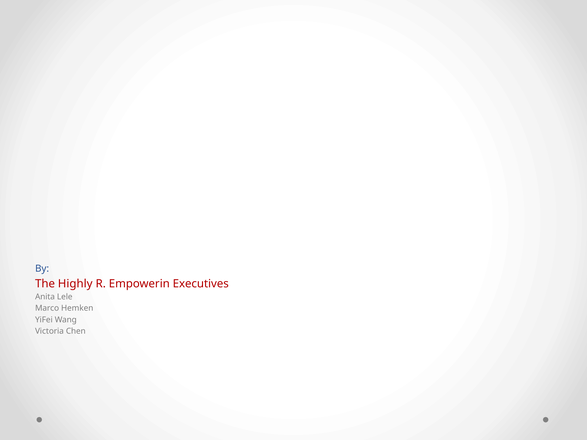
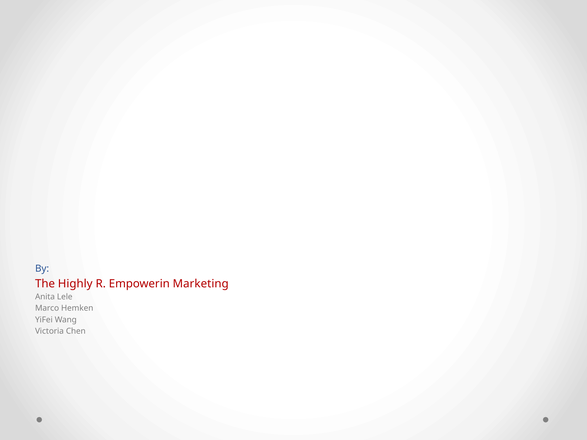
Executives: Executives -> Marketing
